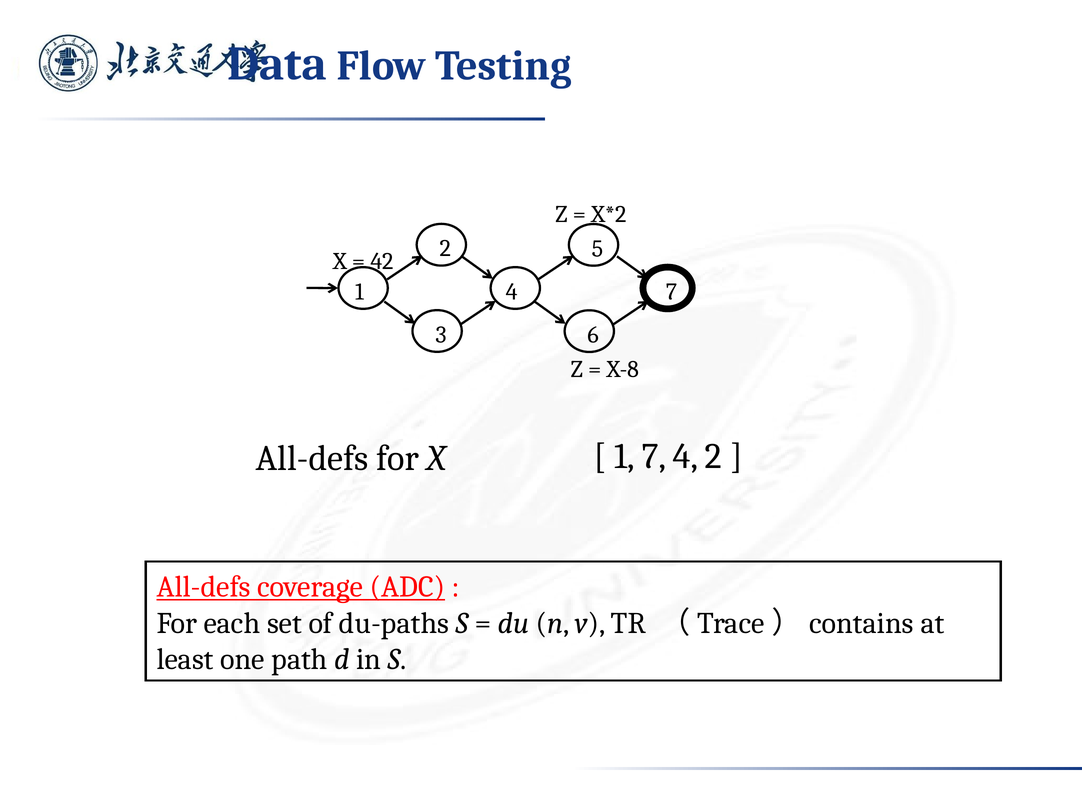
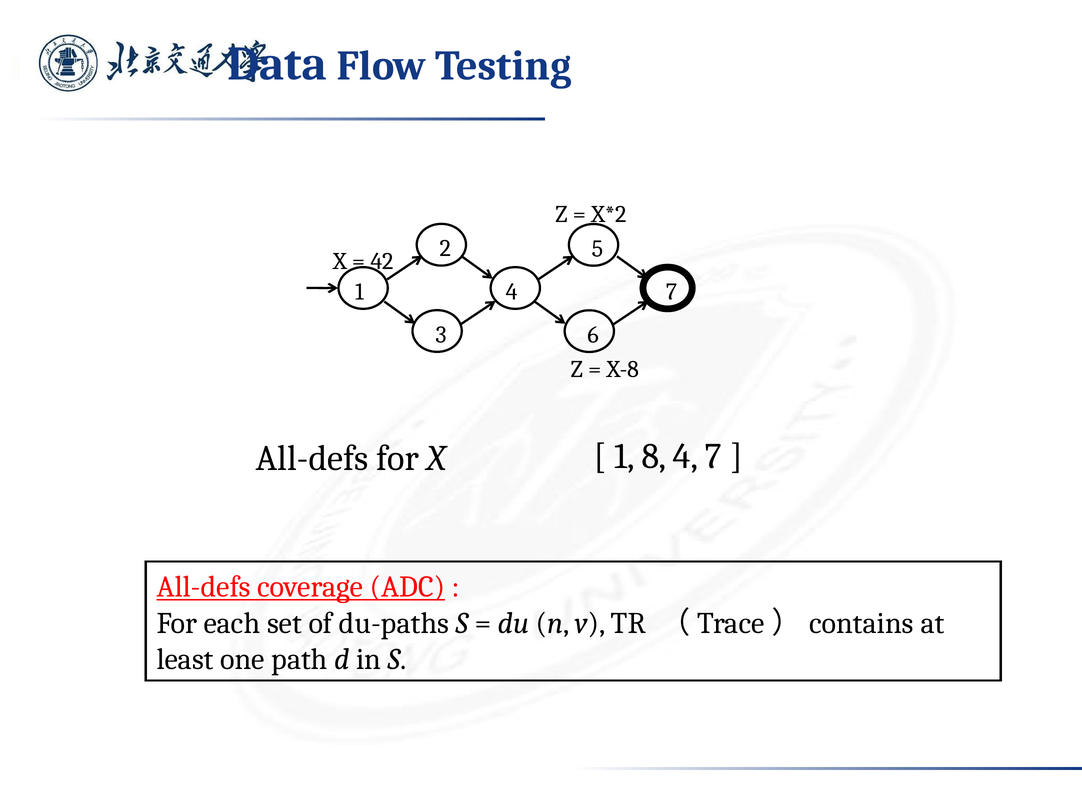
1 7: 7 -> 8
4 2: 2 -> 7
